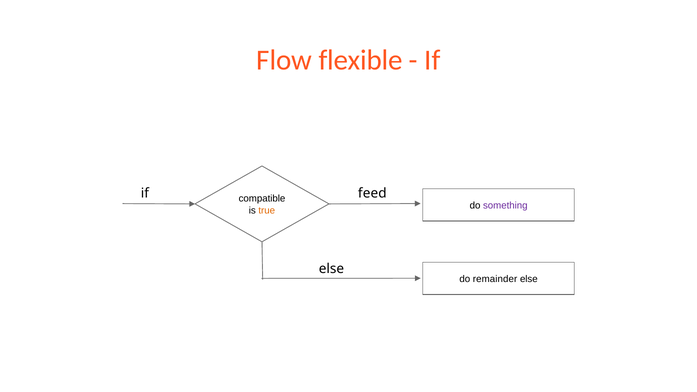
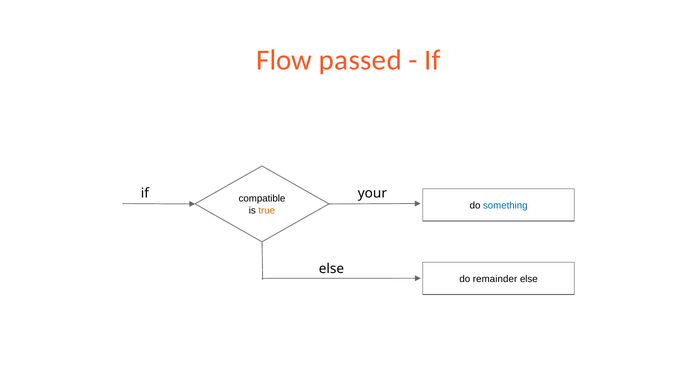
flexible: flexible -> passed
feed: feed -> your
something colour: purple -> blue
